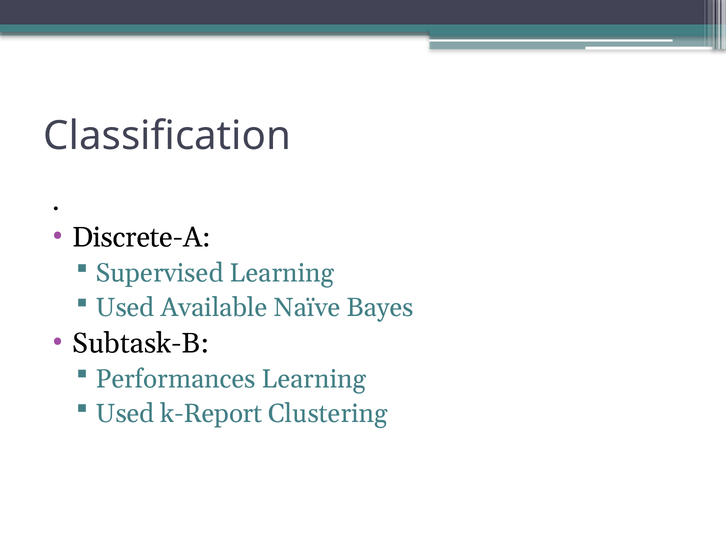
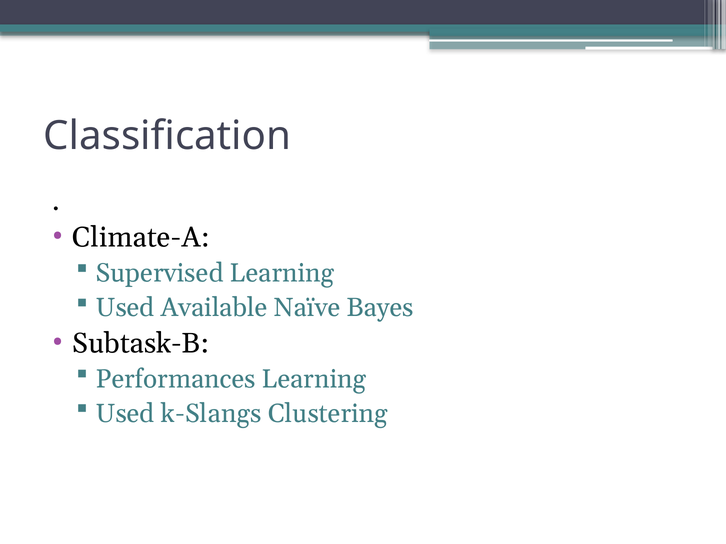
Discrete-A: Discrete-A -> Climate-A
k-Report: k-Report -> k-Slangs
